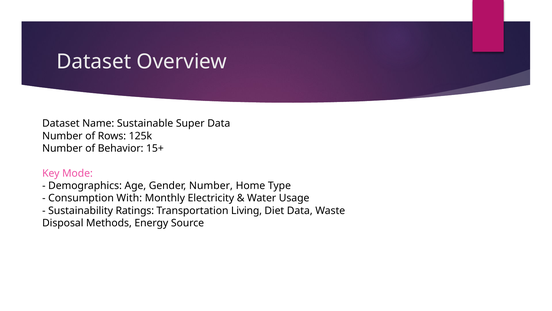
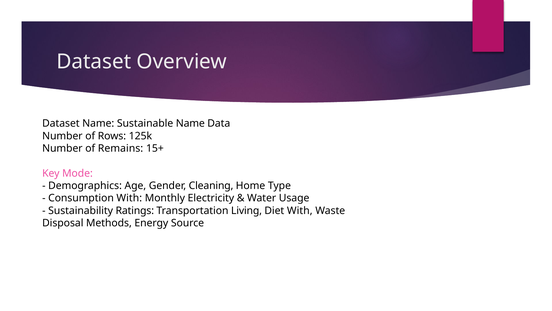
Sustainable Super: Super -> Name
Behavior: Behavior -> Remains
Gender Number: Number -> Cleaning
Diet Data: Data -> With
